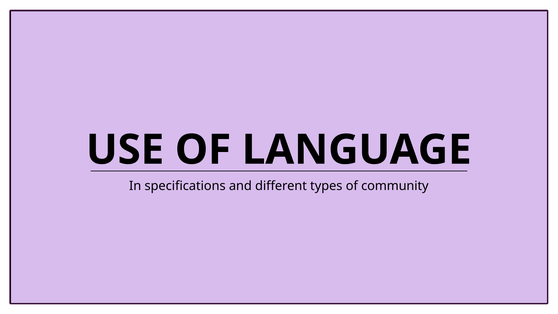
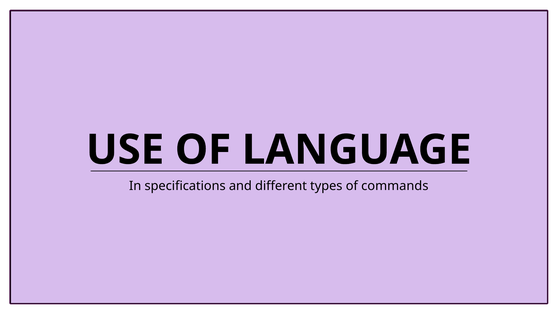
community: community -> commands
